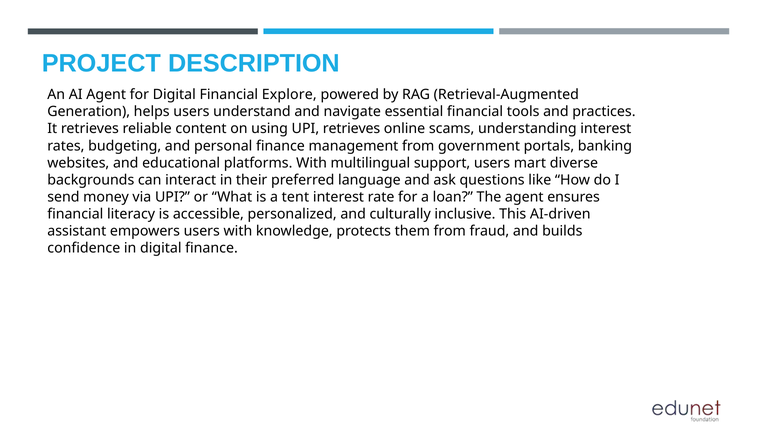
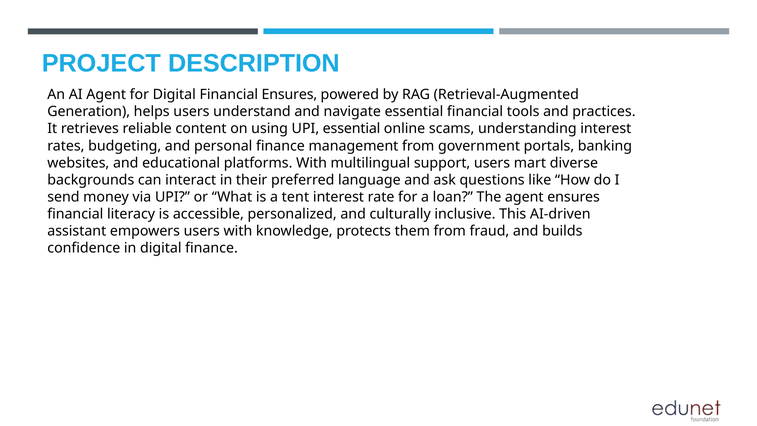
Financial Explore: Explore -> Ensures
UPI retrieves: retrieves -> essential
